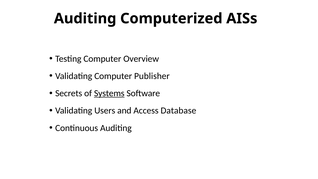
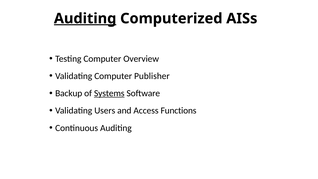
Auditing at (85, 18) underline: none -> present
Secrets: Secrets -> Backup
Database: Database -> Functions
